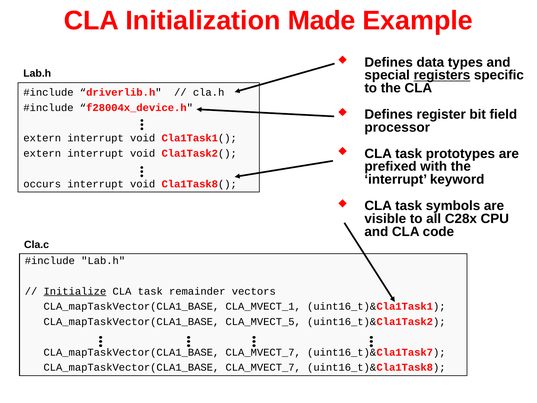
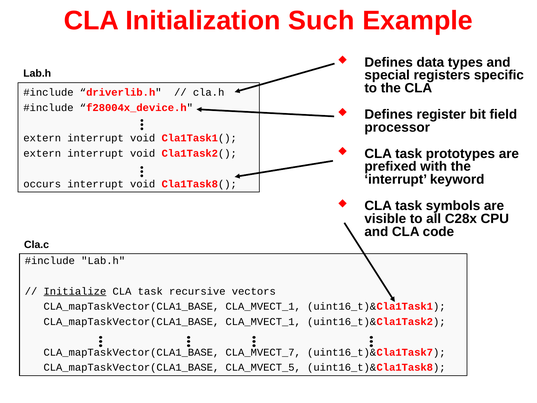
Made: Made -> Such
registers underline: present -> none
remainder: remainder -> recursive
CLA_MVECT_5 at (263, 322): CLA_MVECT_5 -> CLA_MVECT_1
CLA_MVECT_7 at (263, 367): CLA_MVECT_7 -> CLA_MVECT_5
